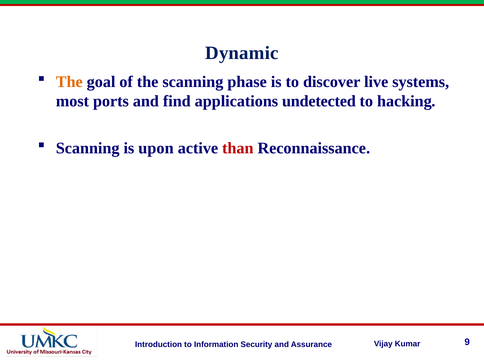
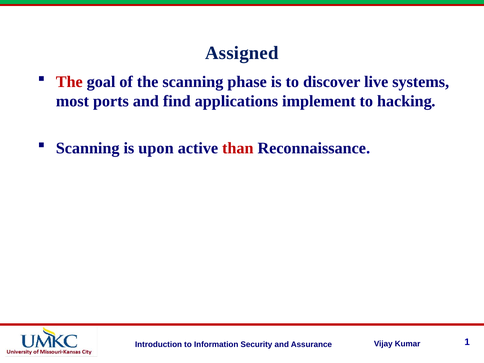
Dynamic: Dynamic -> Assigned
The at (69, 82) colour: orange -> red
undetected: undetected -> implement
9: 9 -> 1
